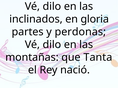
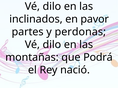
gloria: gloria -> pavor
Tanta: Tanta -> Podrá
